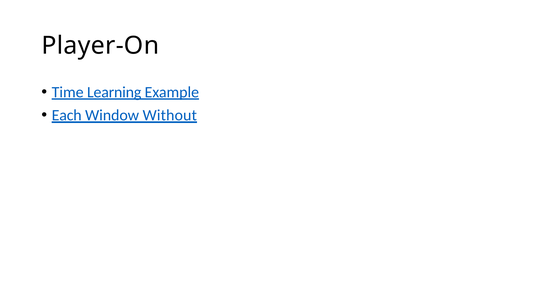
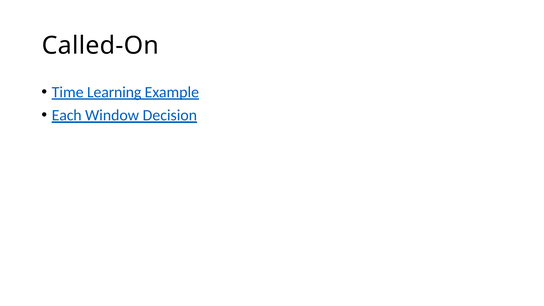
Player-On: Player-On -> Called-On
Without: Without -> Decision
